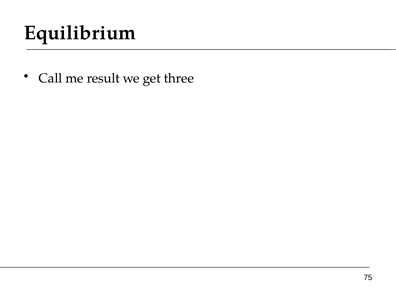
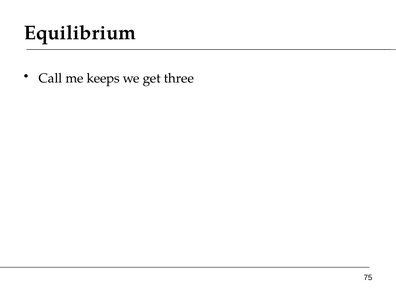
result: result -> keeps
